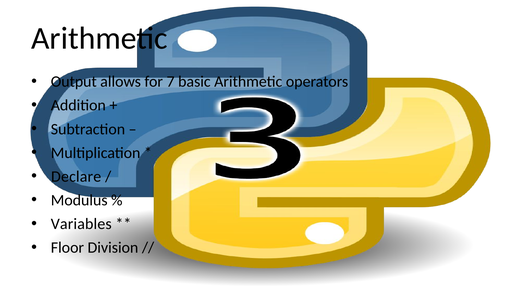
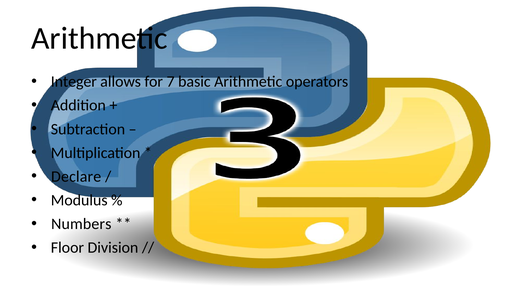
Output: Output -> Integer
Variables: Variables -> Numbers
